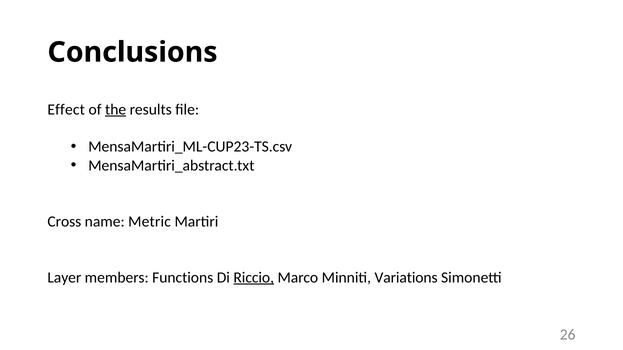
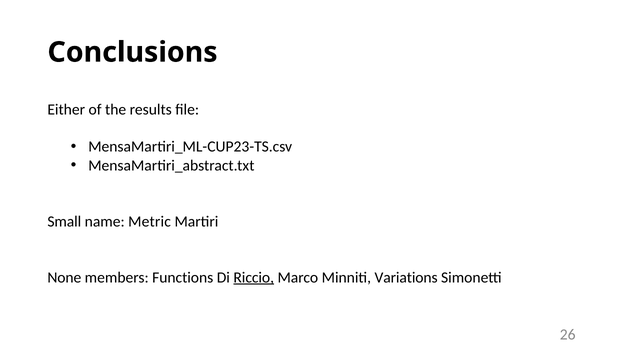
Effect: Effect -> Either
the underline: present -> none
Cross: Cross -> Small
Layer: Layer -> None
